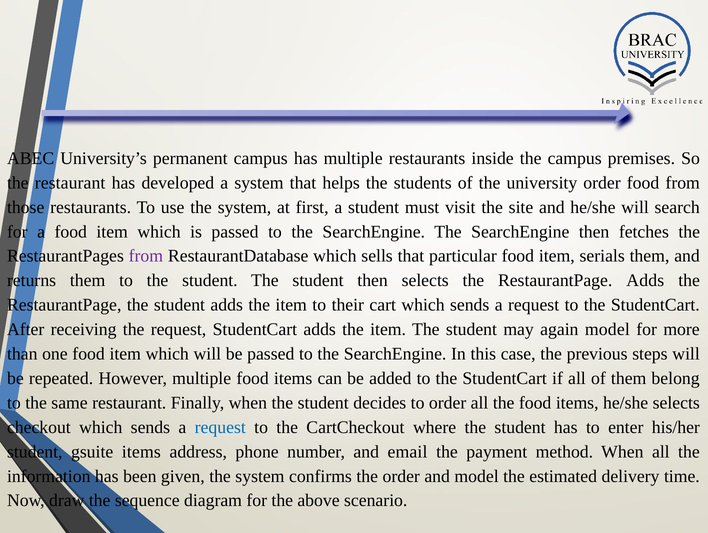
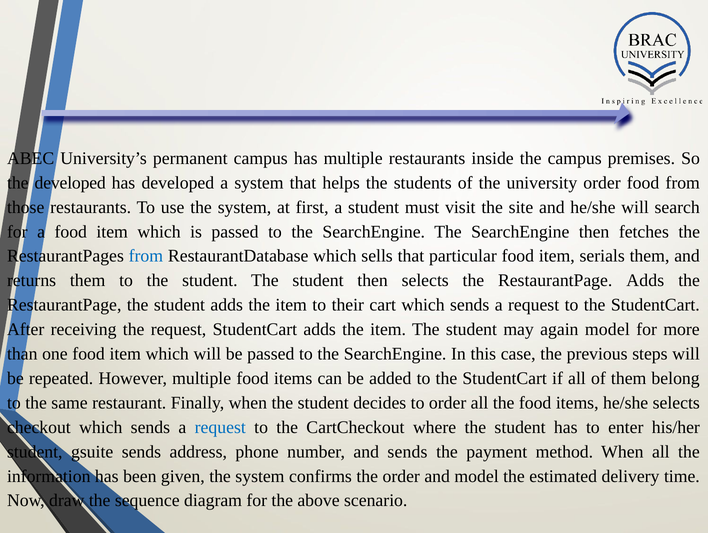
the restaurant: restaurant -> developed
from at (146, 256) colour: purple -> blue
gsuite items: items -> sends
and email: email -> sends
